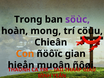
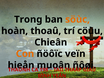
söùc colour: purple -> orange
mong: mong -> thoaû
gian: gian -> veïn
